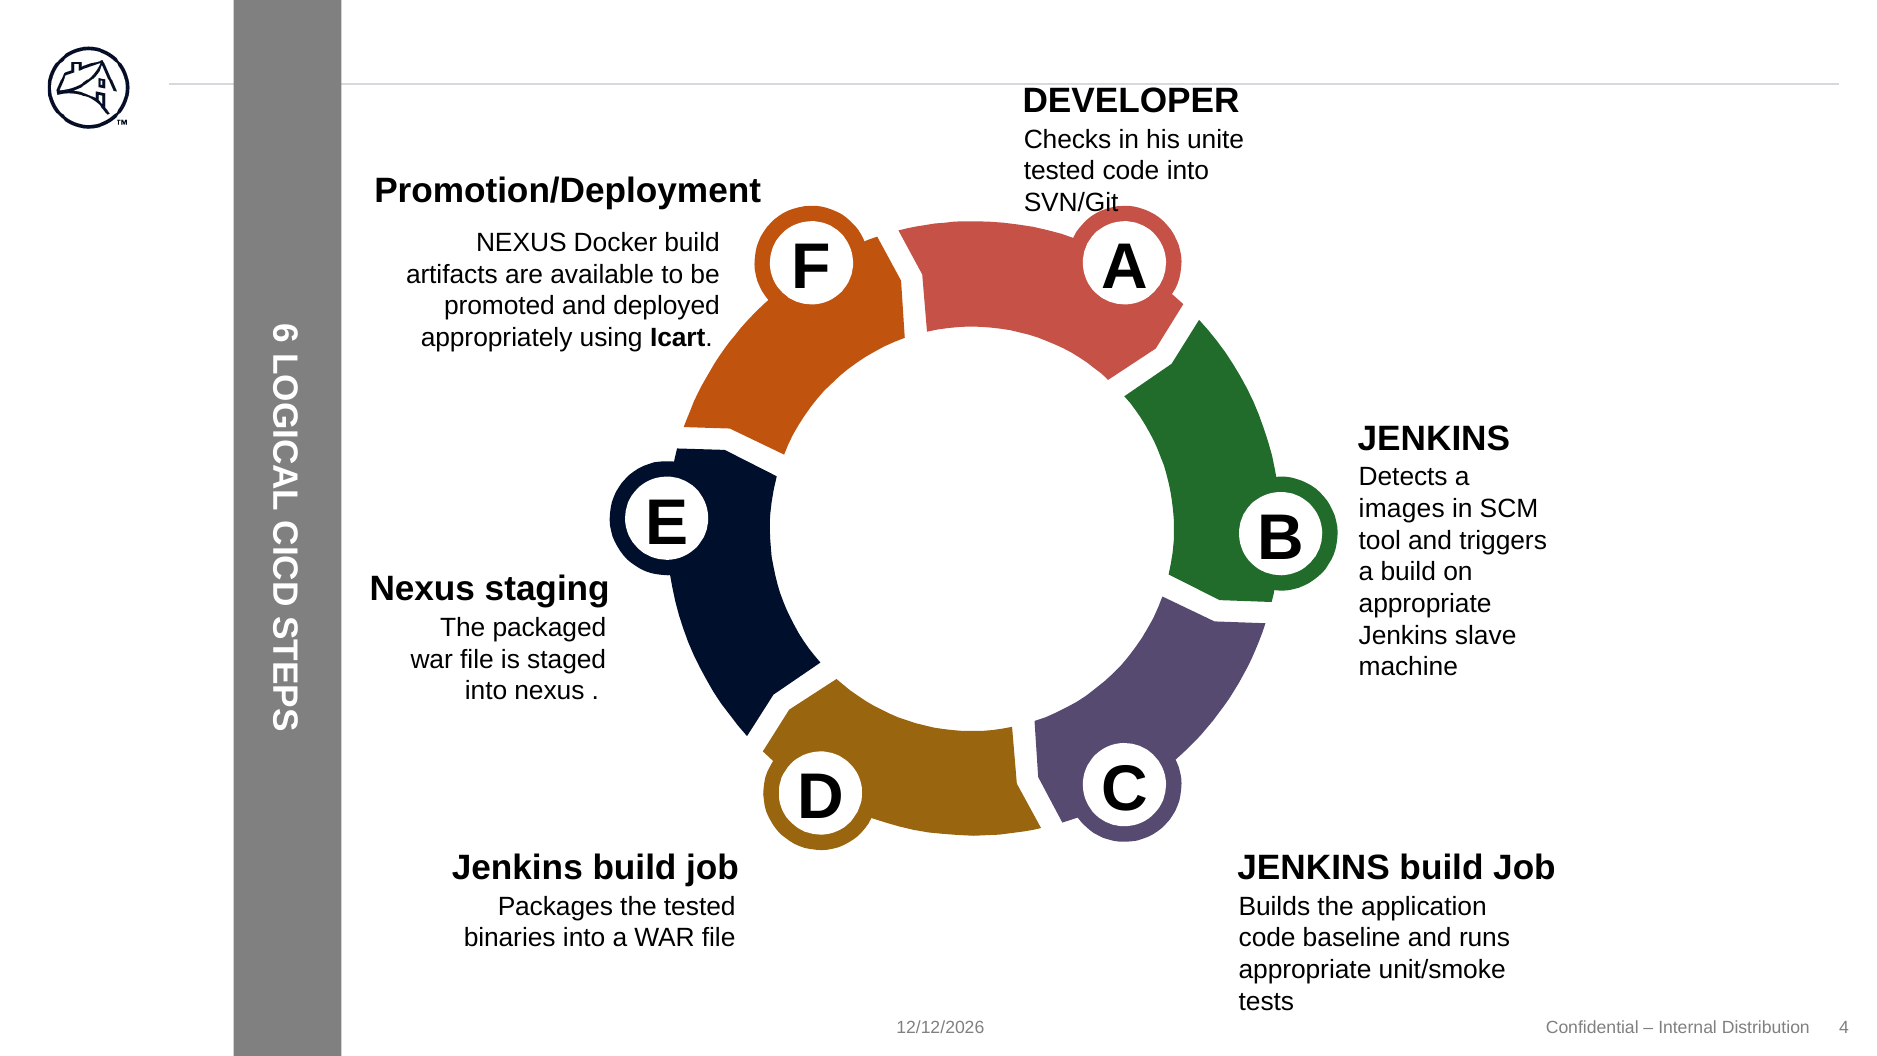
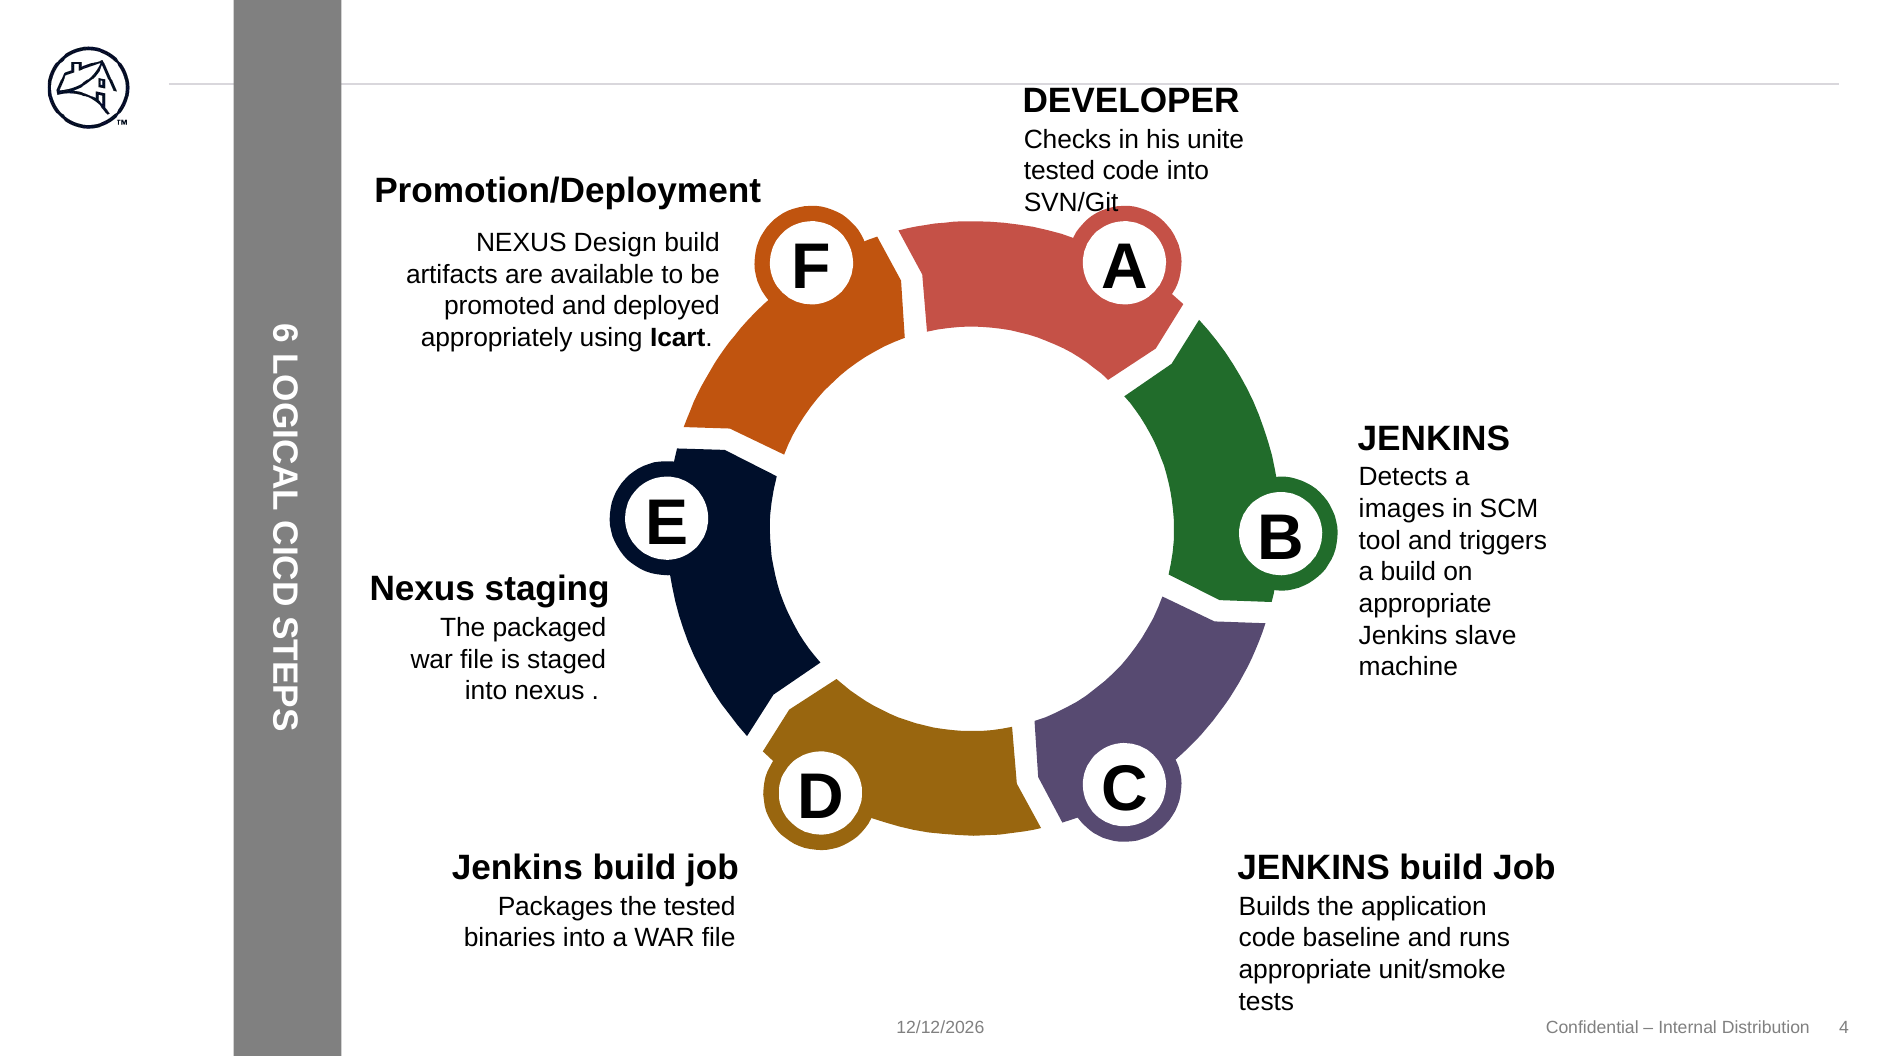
Docker: Docker -> Design
